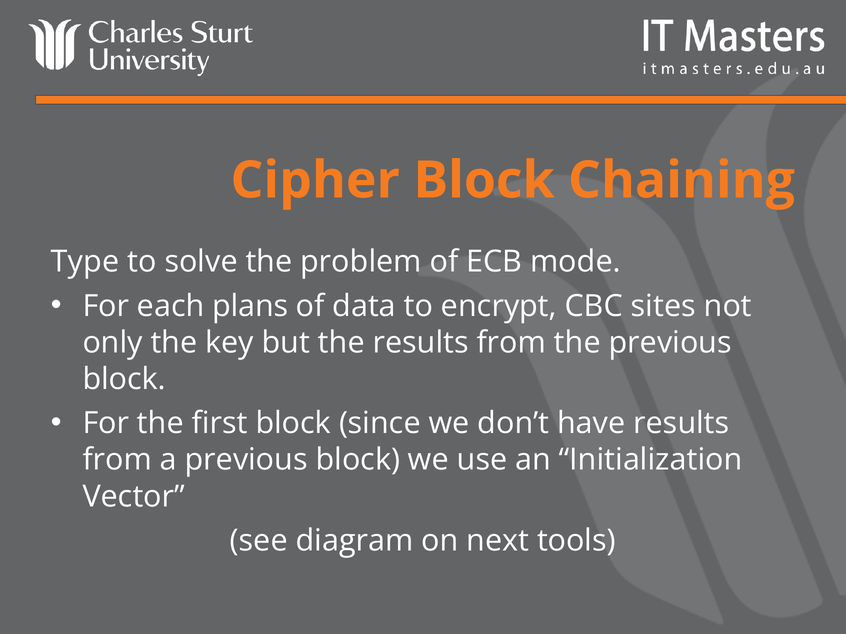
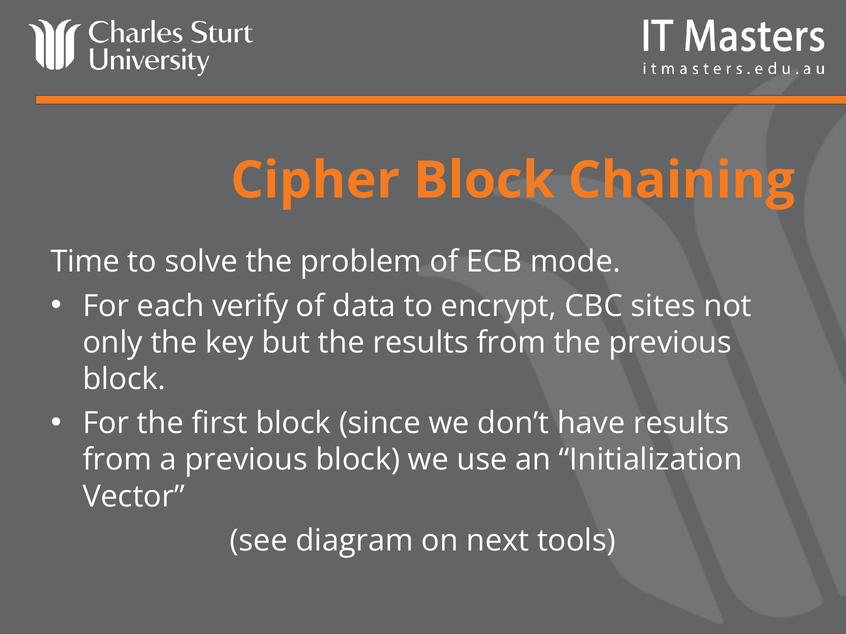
Type: Type -> Time
plans: plans -> verify
